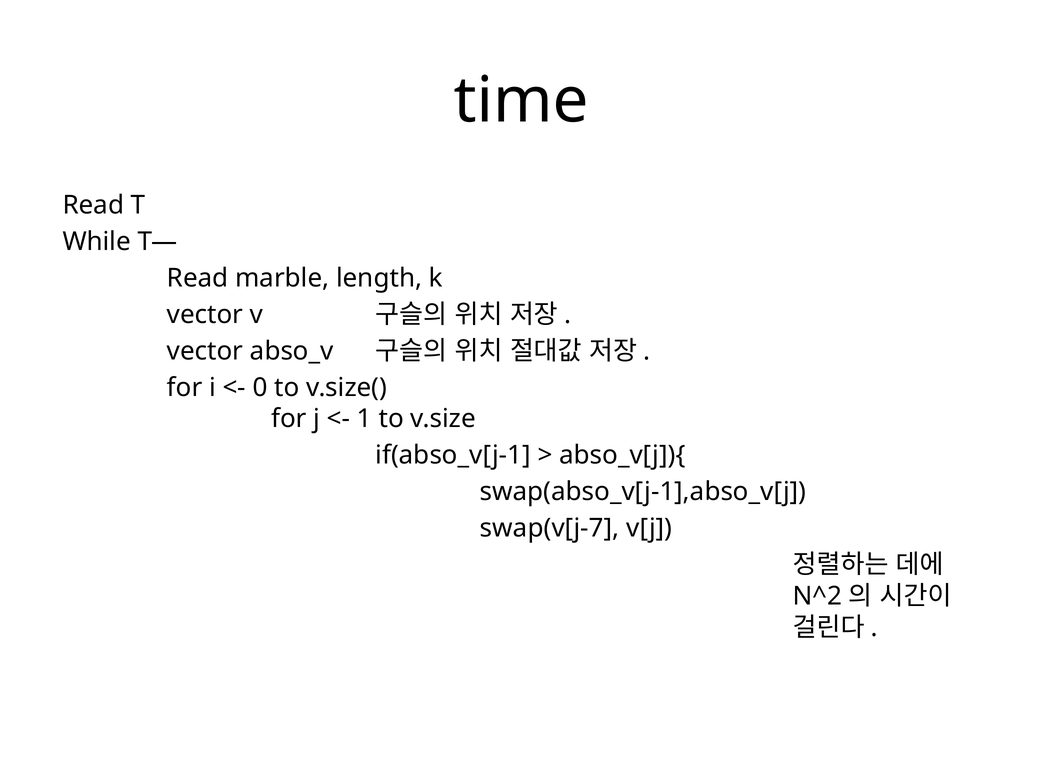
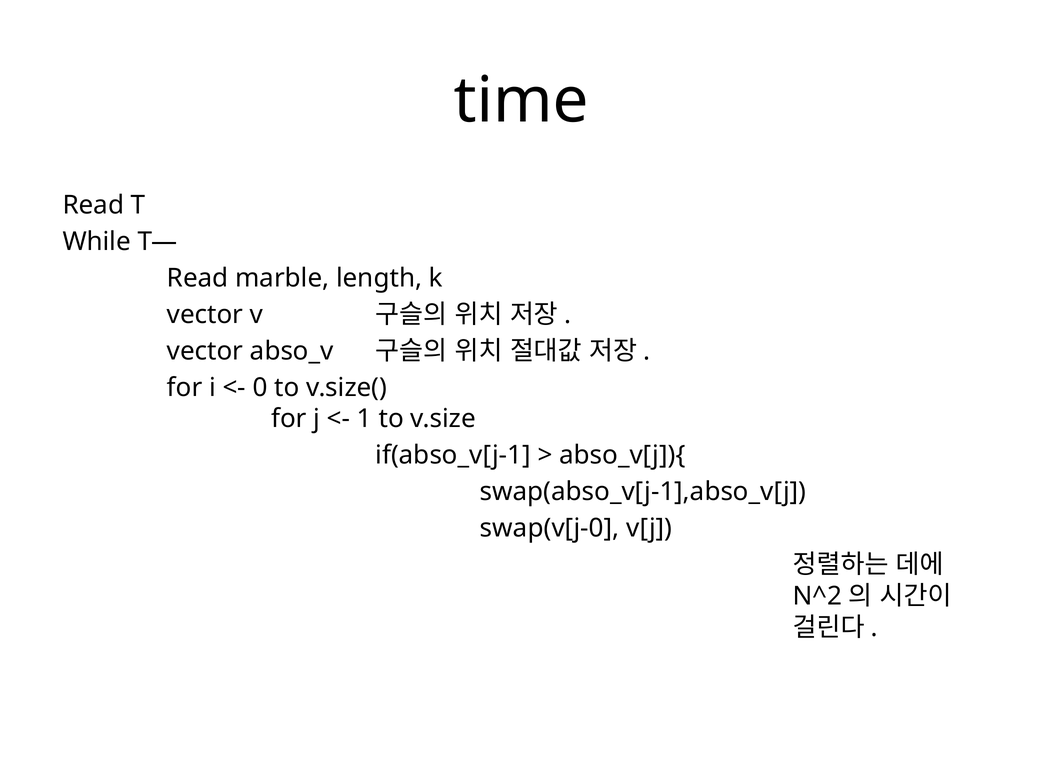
swap(v[j-7: swap(v[j-7 -> swap(v[j-0
